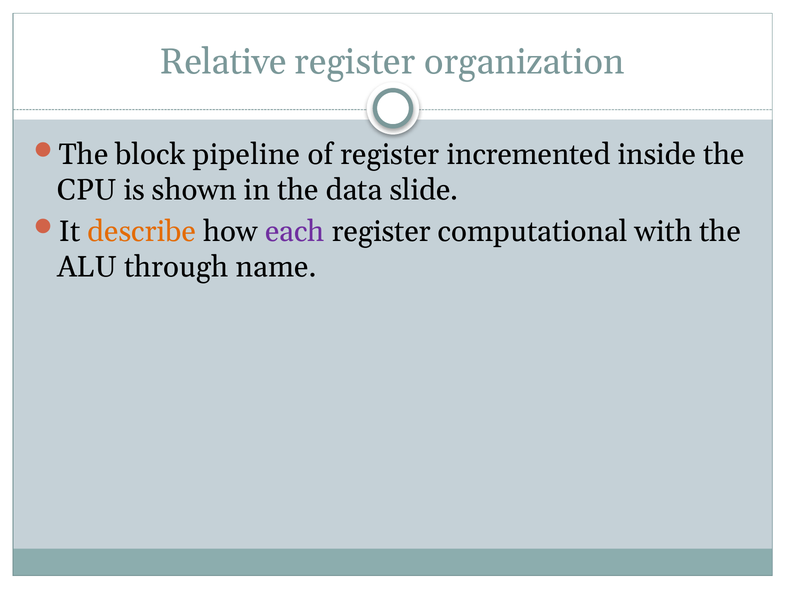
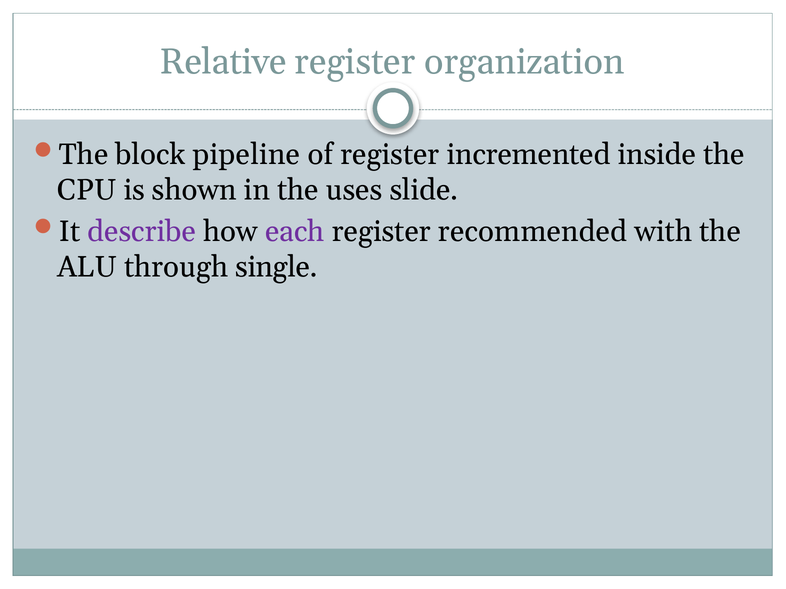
data: data -> uses
describe colour: orange -> purple
computational: computational -> recommended
name: name -> single
